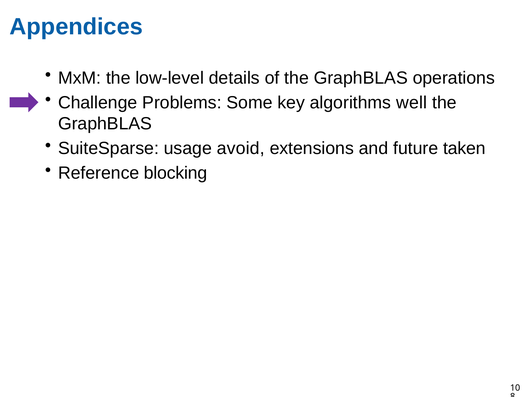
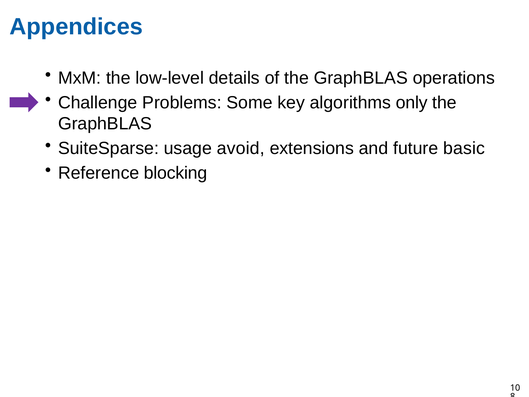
well: well -> only
taken: taken -> basic
